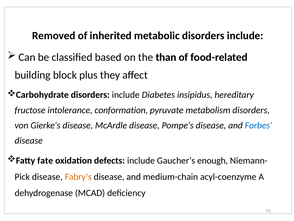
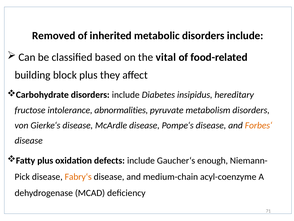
than: than -> vital
conformation: conformation -> abnormalities
Forbes‘ colour: blue -> orange
Fatty fate: fate -> plus
